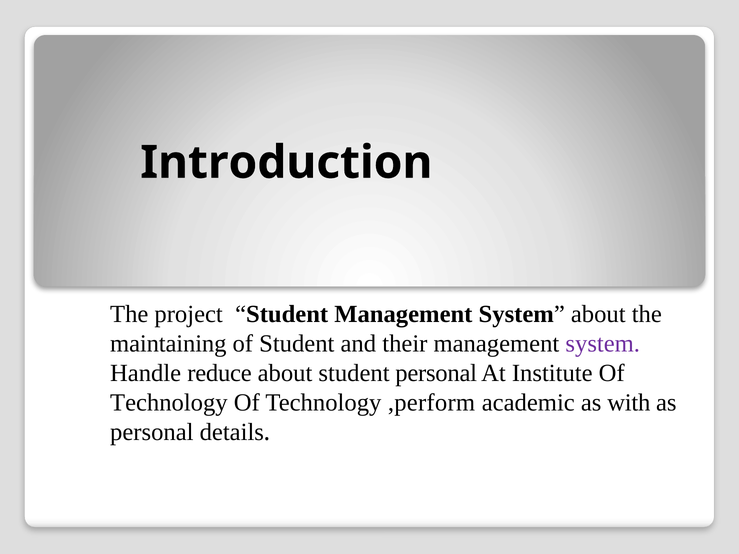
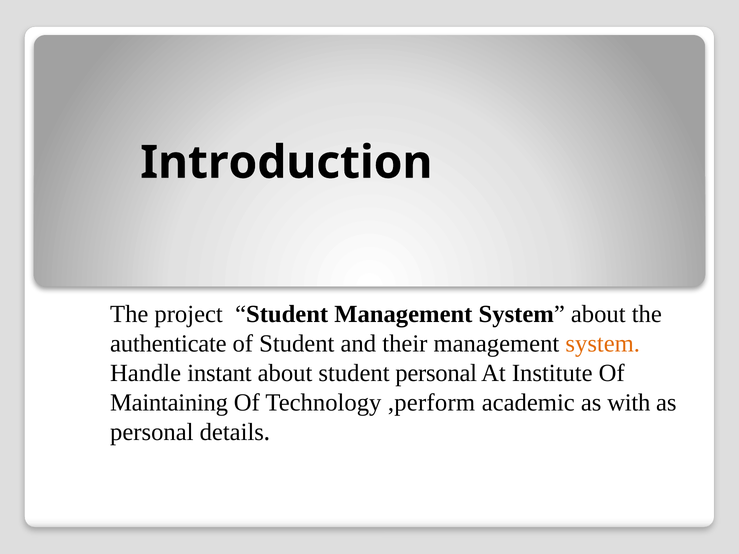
maintaining: maintaining -> authenticate
system at (603, 344) colour: purple -> orange
reduce: reduce -> instant
Technology at (169, 403): Technology -> Maintaining
